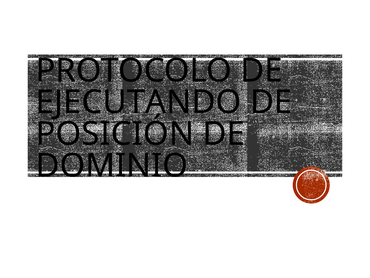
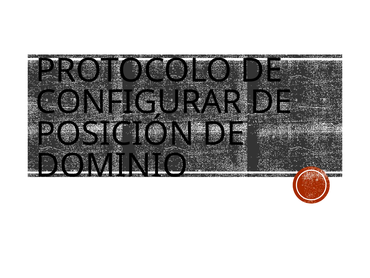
EJECUTANDO: EJECUTANDO -> CONFIGURAR
